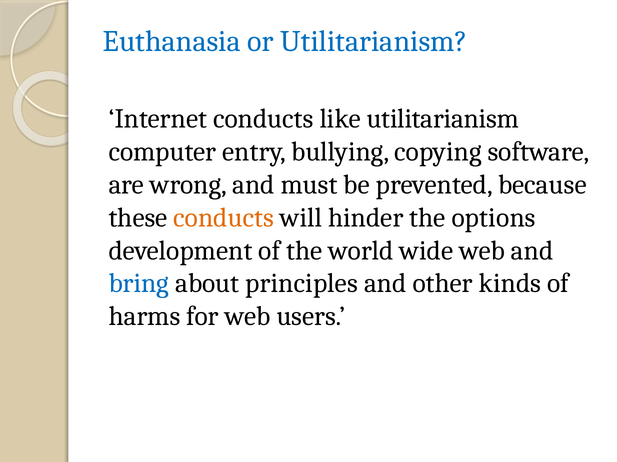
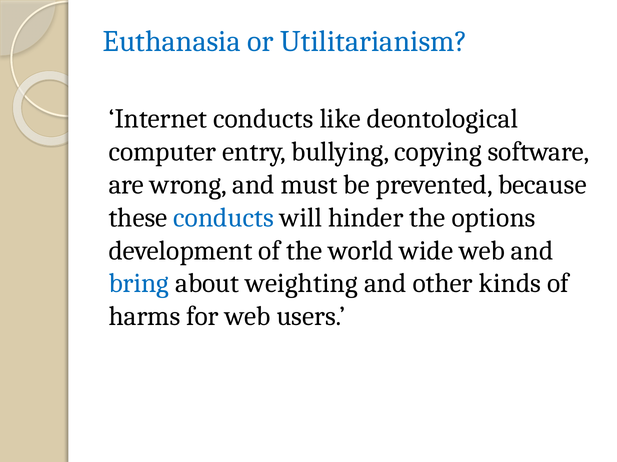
like utilitarianism: utilitarianism -> deontological
conducts at (224, 218) colour: orange -> blue
principles: principles -> weighting
